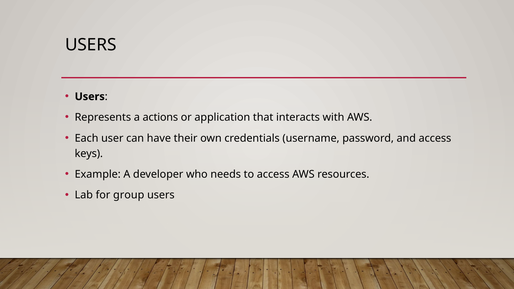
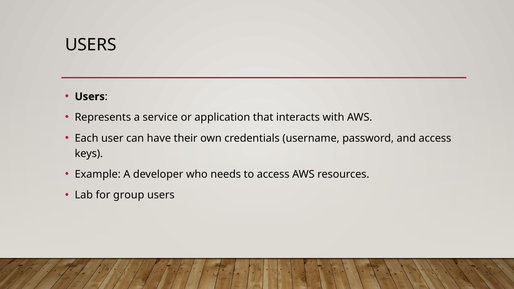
actions: actions -> service
